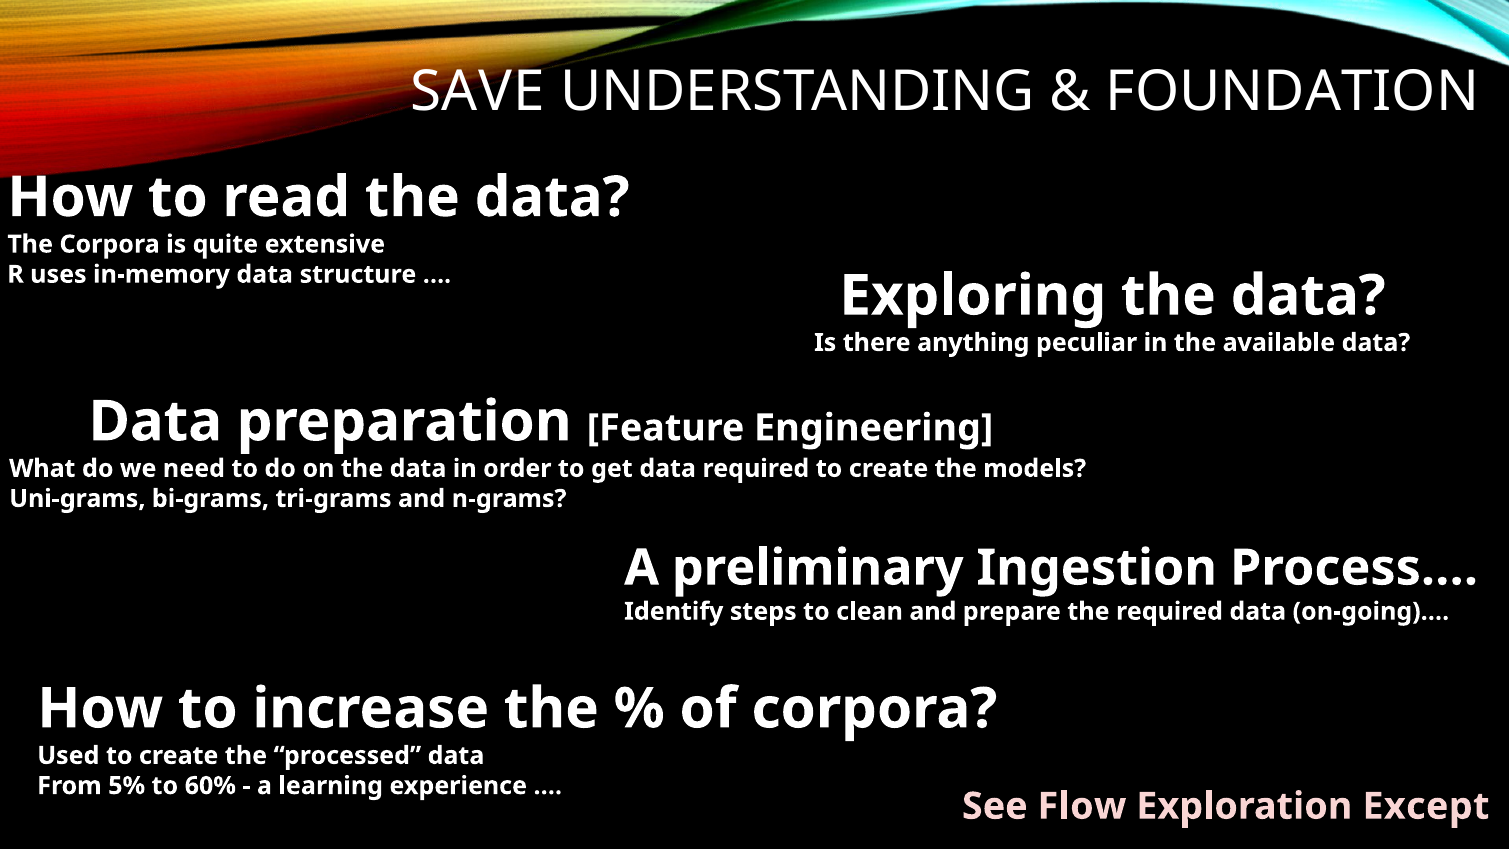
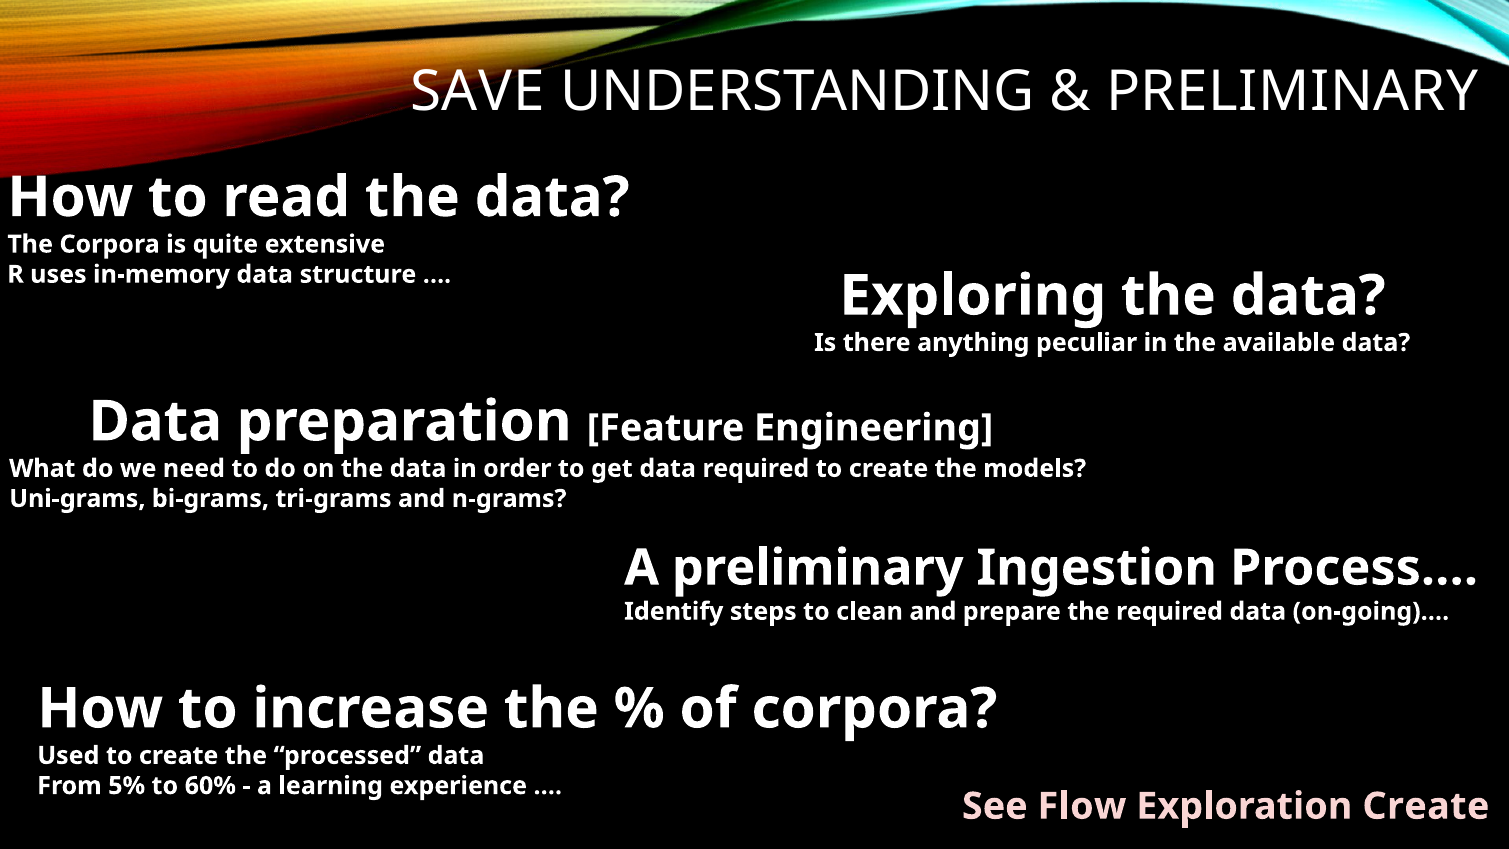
FOUNDATION at (1292, 91): FOUNDATION -> PRELIMINARY
Exploration Except: Except -> Create
